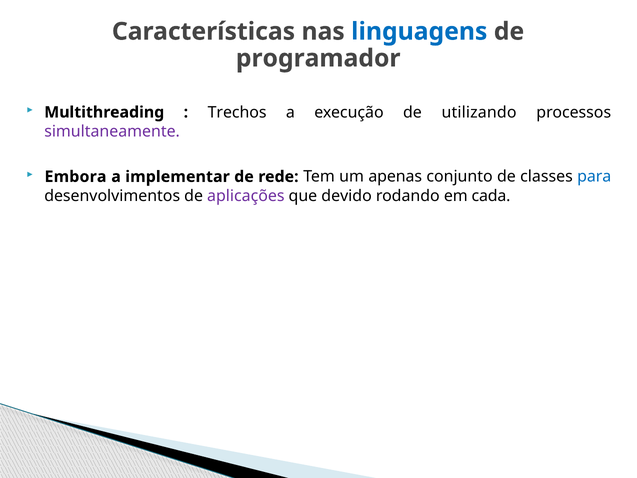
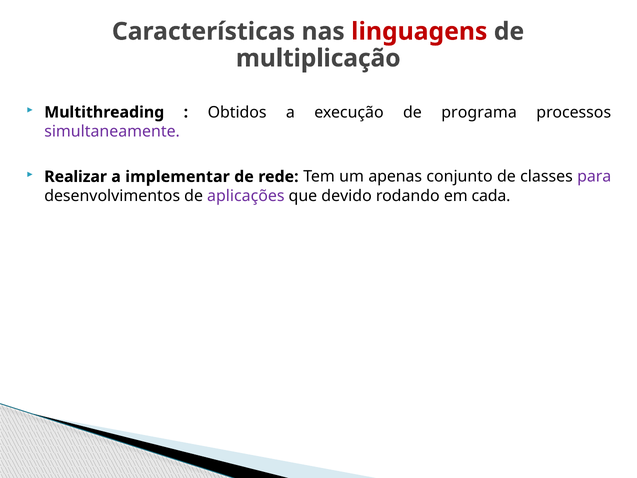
linguagens colour: blue -> red
programador: programador -> multiplicação
Trechos: Trechos -> Obtidos
utilizando: utilizando -> programa
Embora: Embora -> Realizar
para colour: blue -> purple
